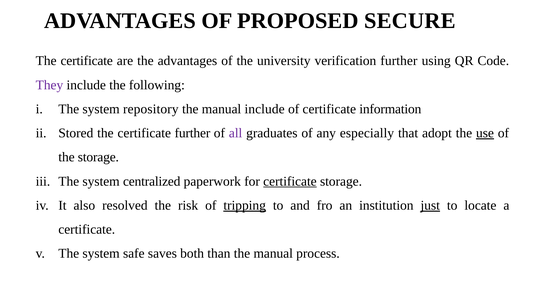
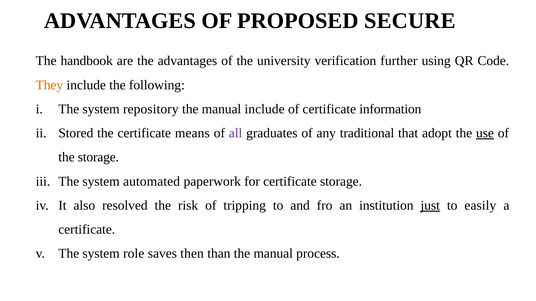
certificate at (87, 61): certificate -> handbook
They colour: purple -> orange
certificate further: further -> means
especially: especially -> traditional
centralized: centralized -> automated
certificate at (290, 182) underline: present -> none
tripping underline: present -> none
locate: locate -> easily
safe: safe -> role
both: both -> then
